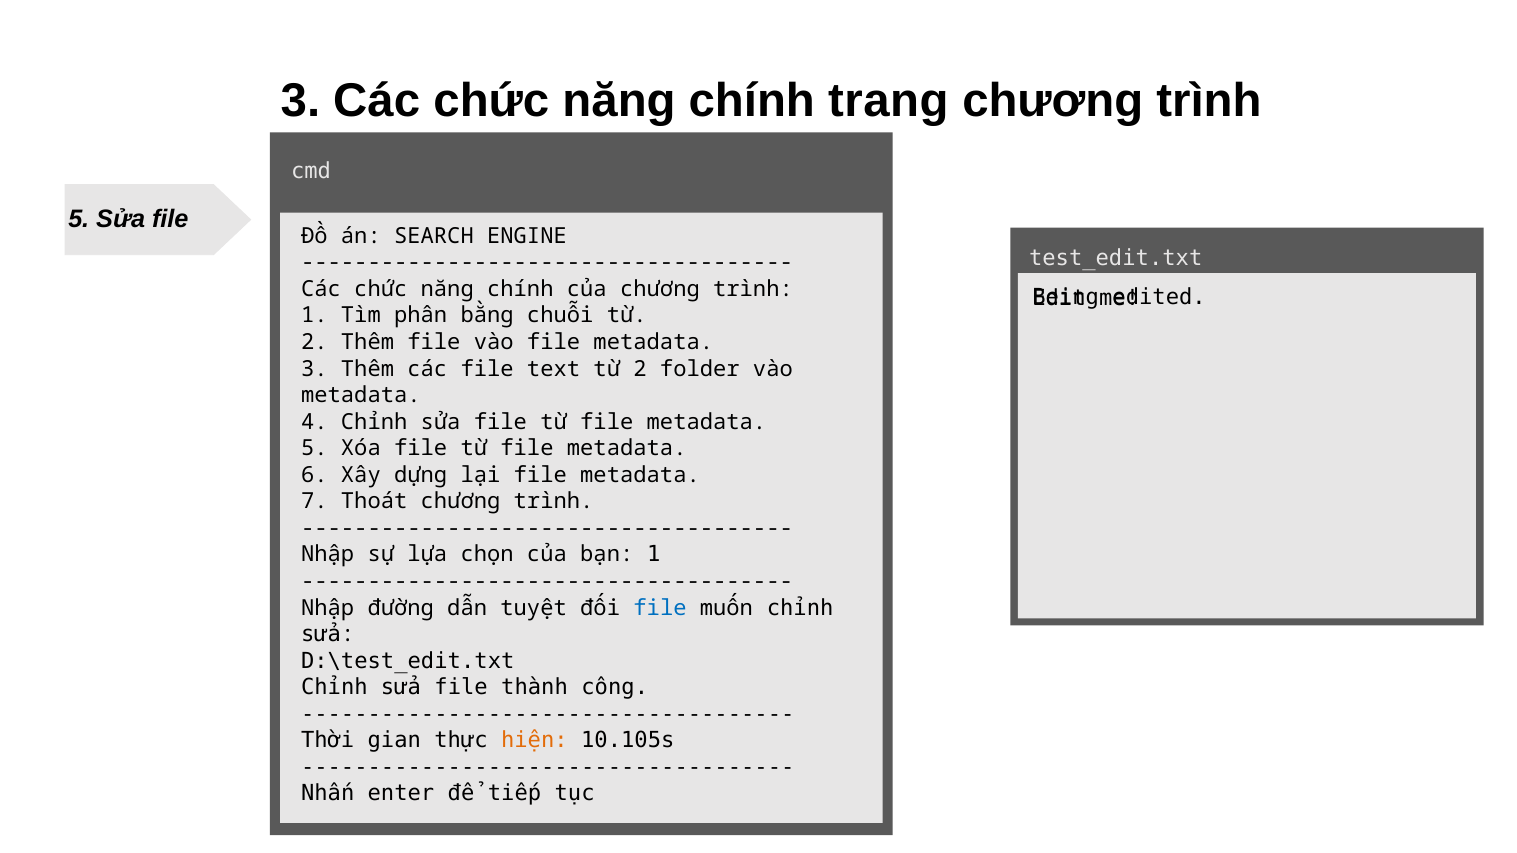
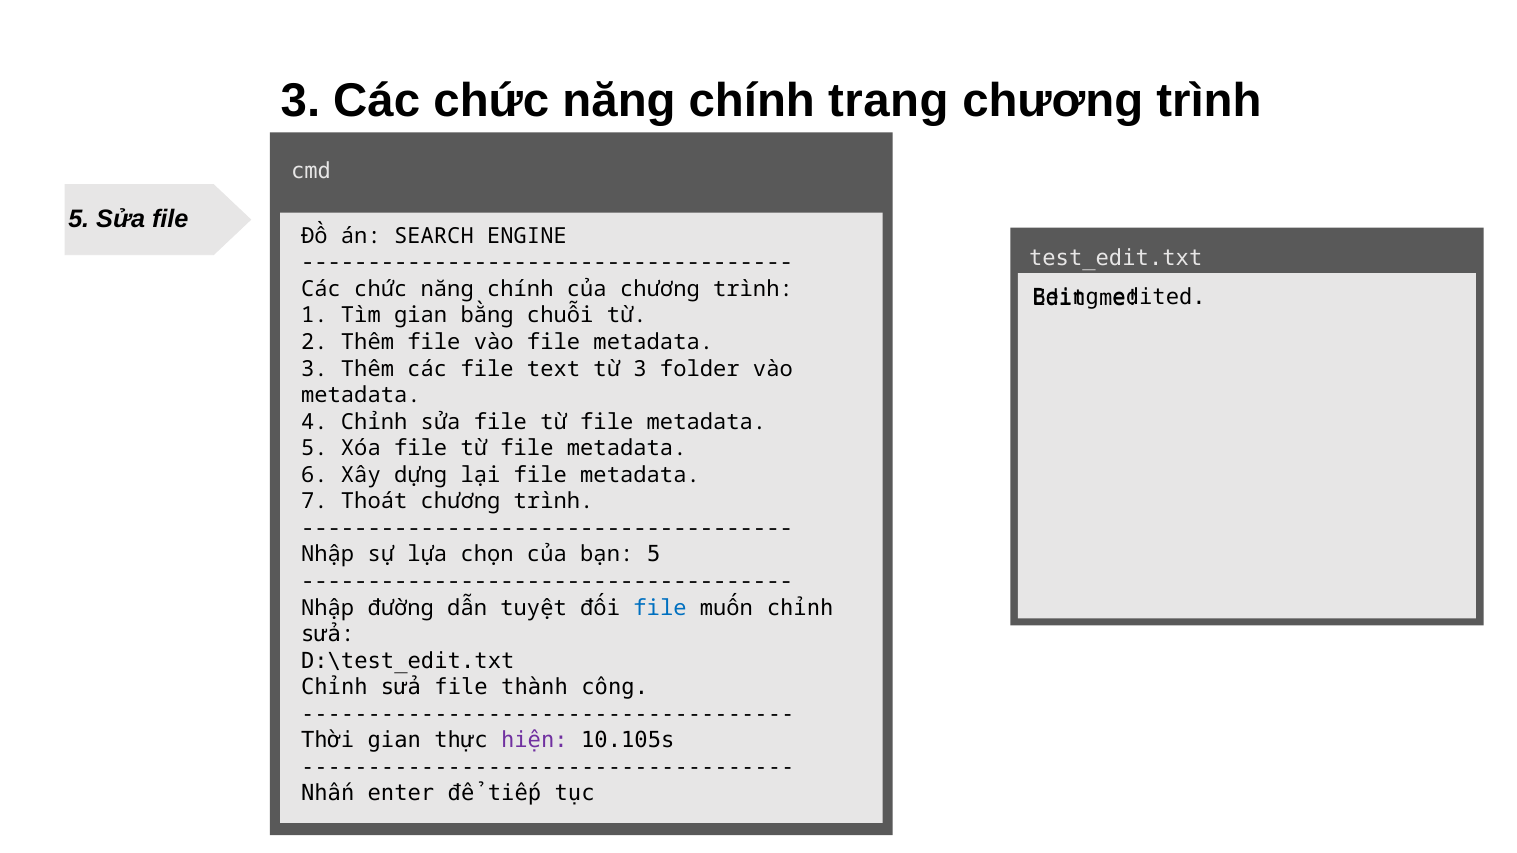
Tìm phân: phân -> gian
text từ 2: 2 -> 3
bạn 1: 1 -> 5
hiện colour: orange -> purple
